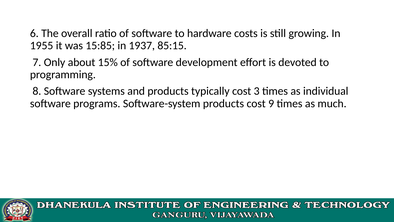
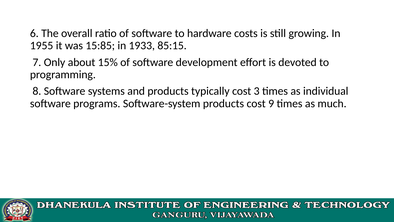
1937: 1937 -> 1933
